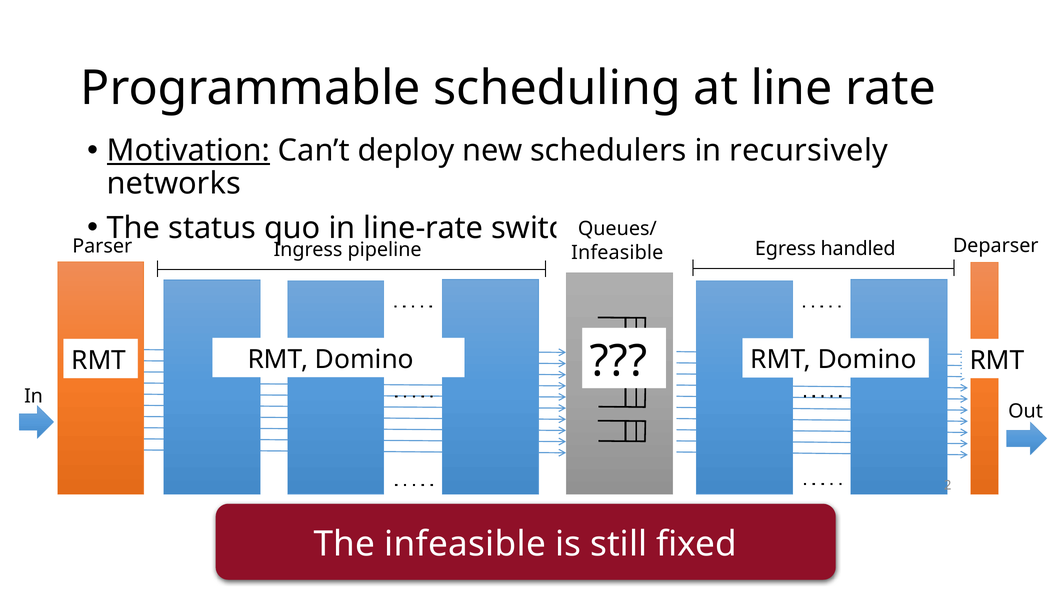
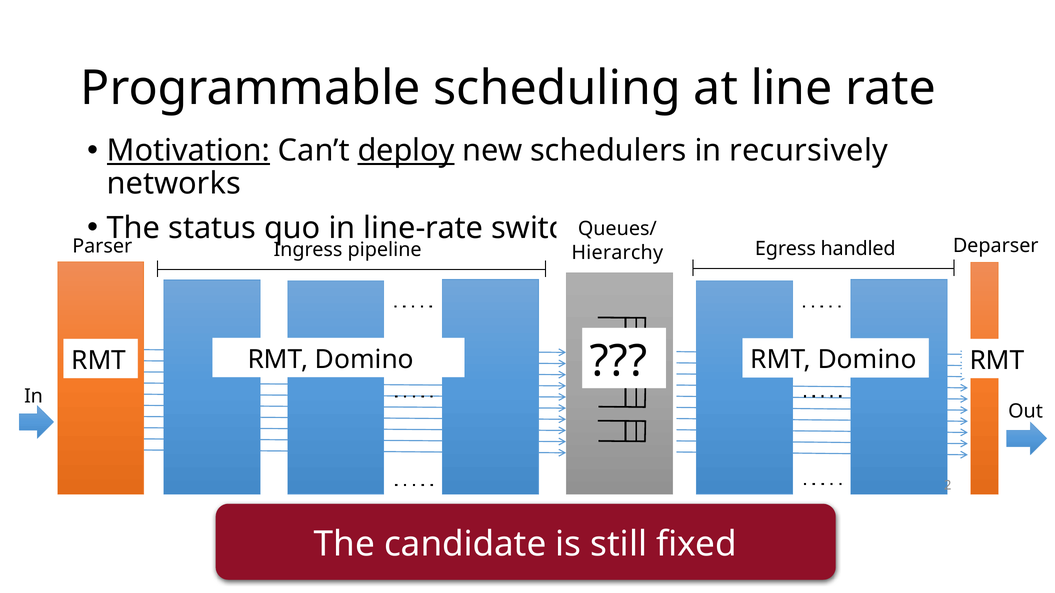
deploy underline: none -> present
Infeasible at (617, 253): Infeasible -> Hierarchy
The infeasible: infeasible -> candidate
